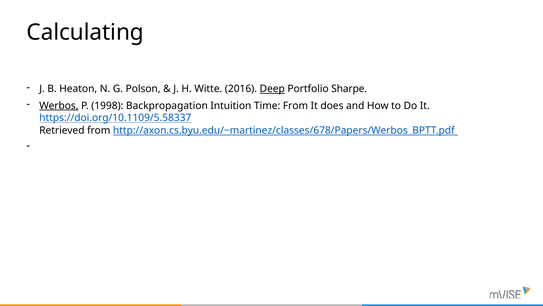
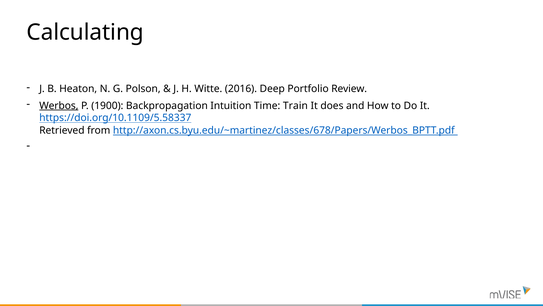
Deep underline: present -> none
Sharpe: Sharpe -> Review
1998: 1998 -> 1900
Time From: From -> Train
